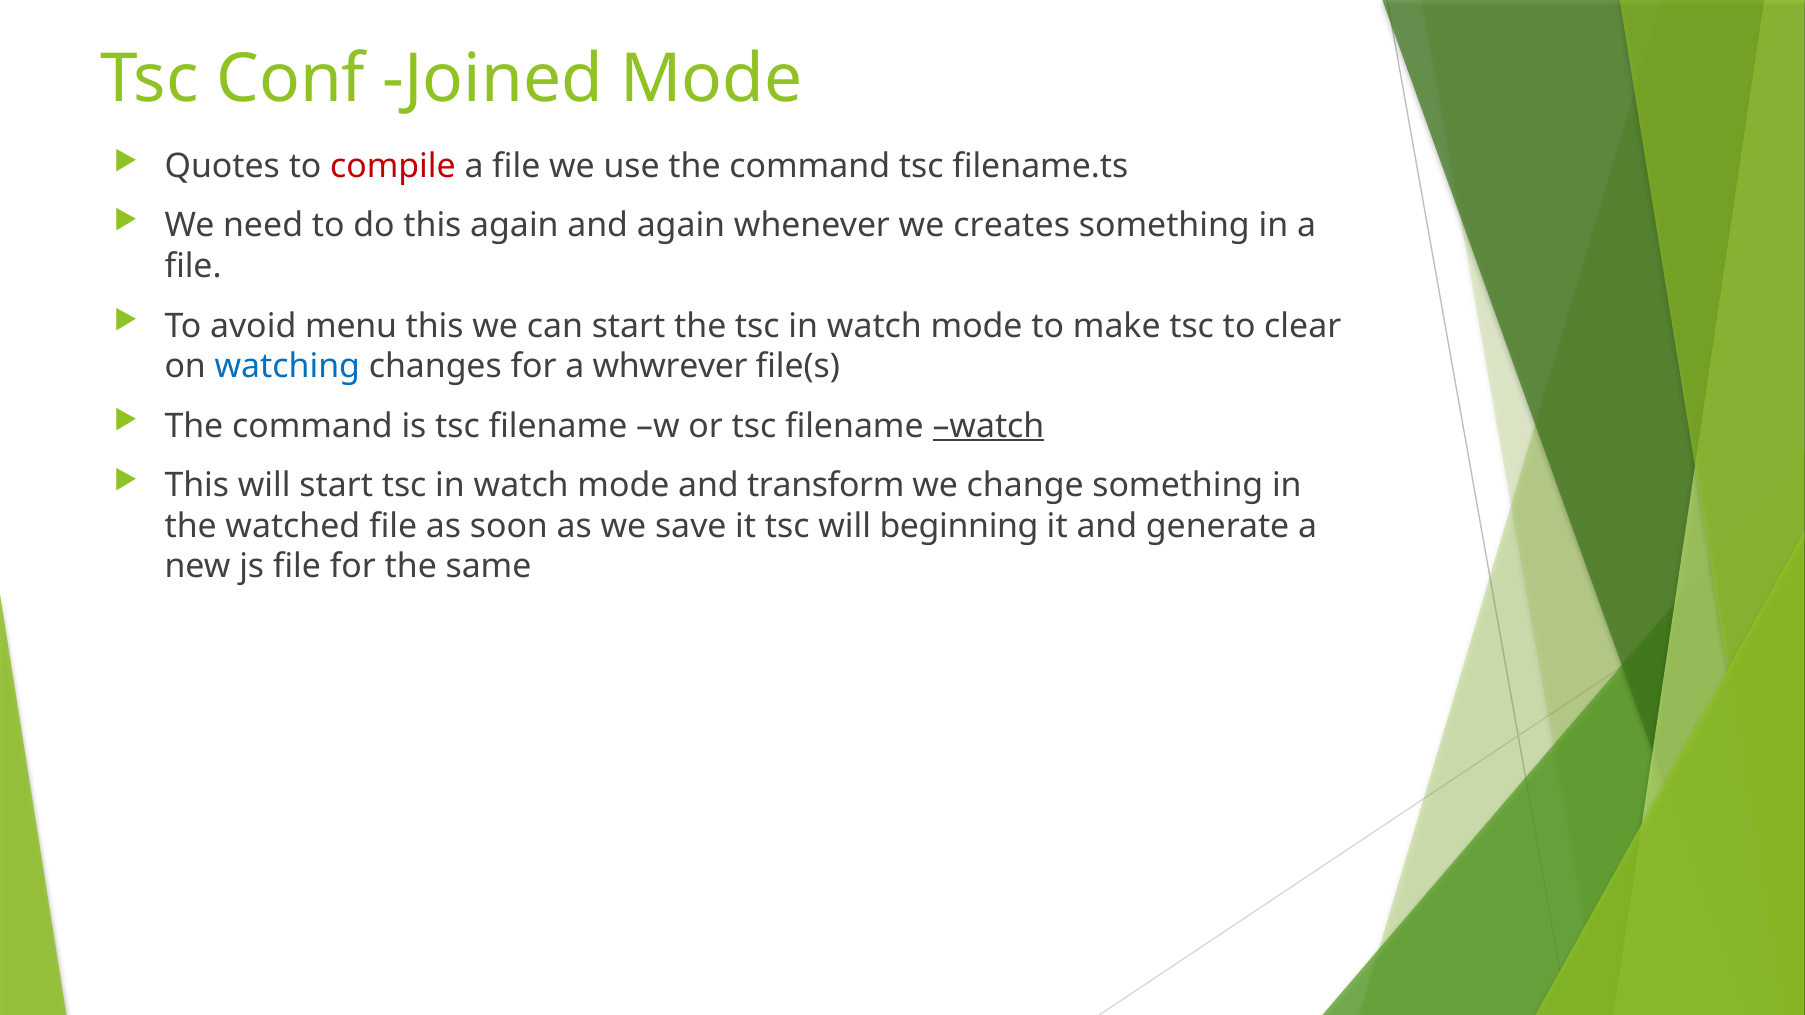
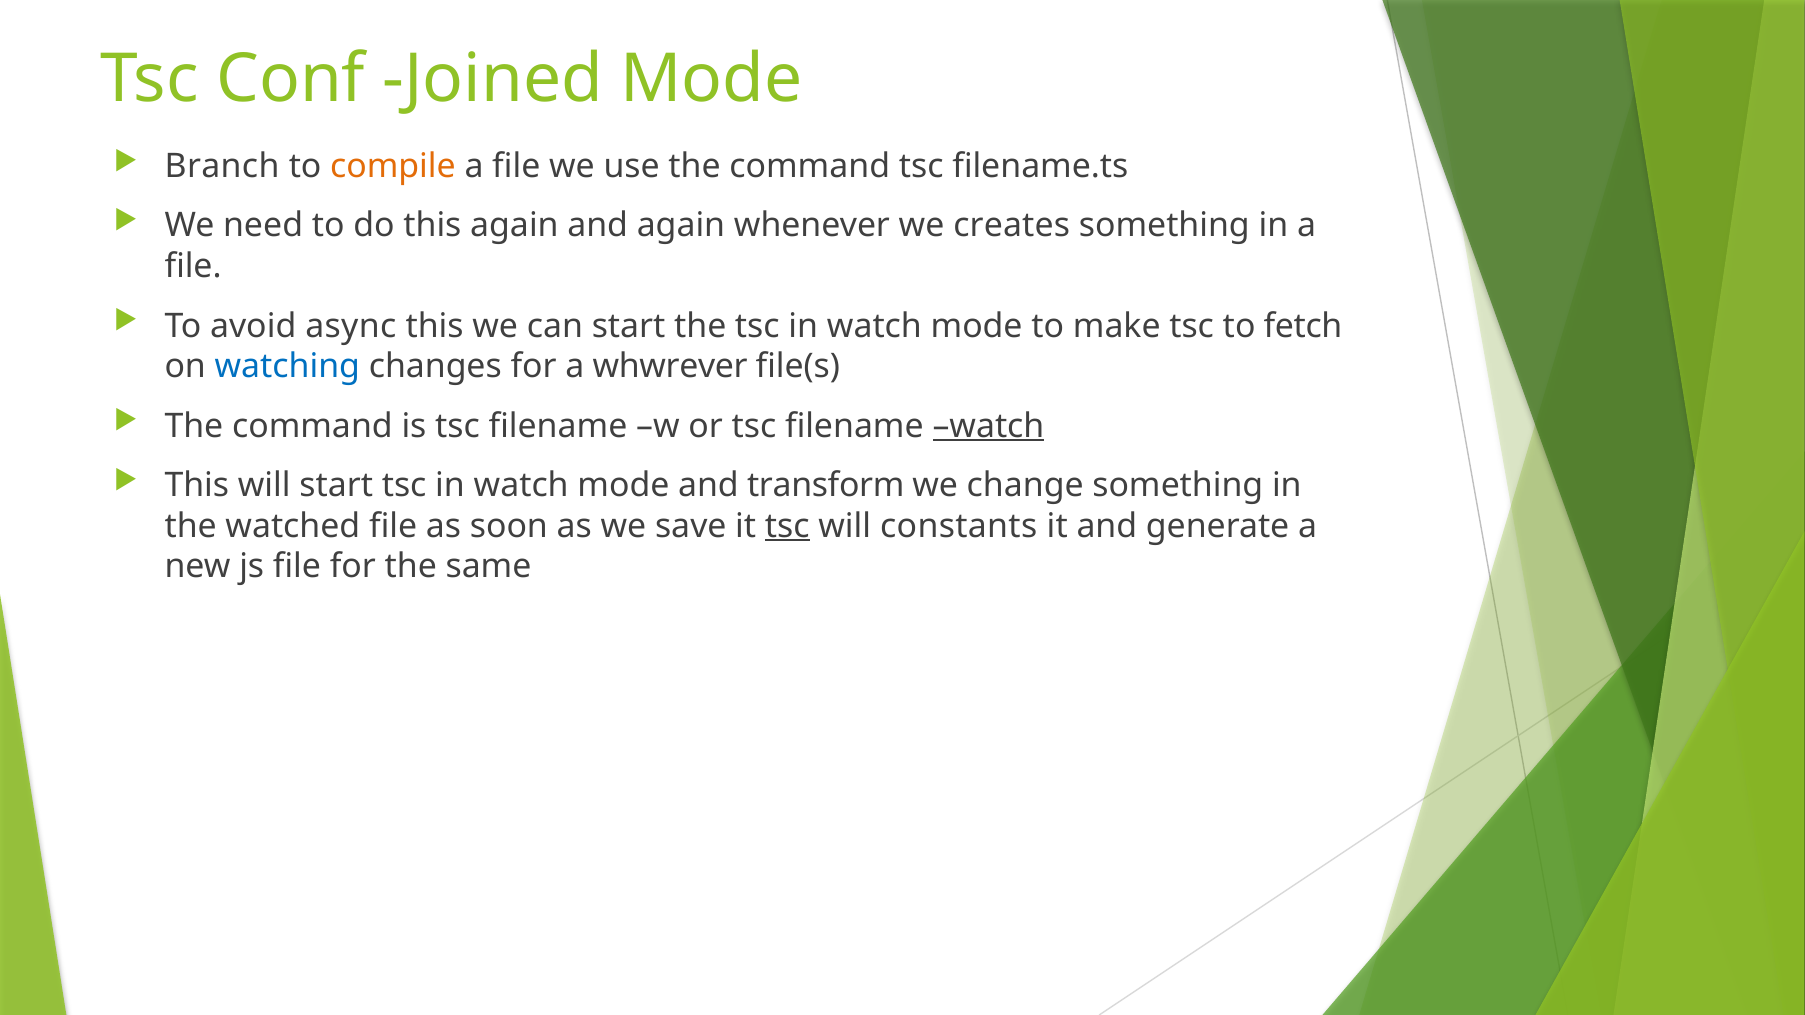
Quotes: Quotes -> Branch
compile colour: red -> orange
menu: menu -> async
clear: clear -> fetch
tsc at (787, 526) underline: none -> present
beginning: beginning -> constants
